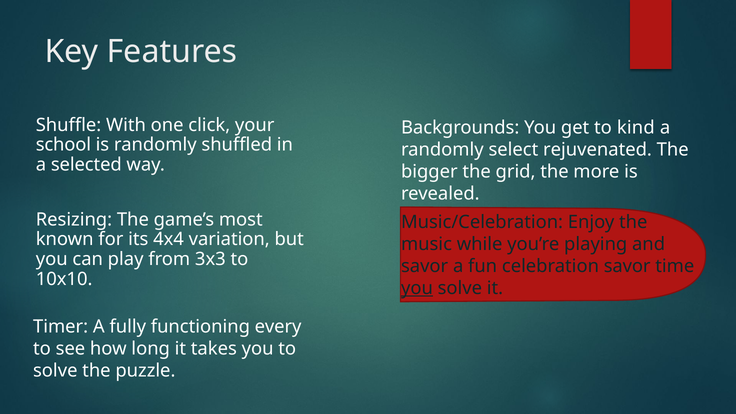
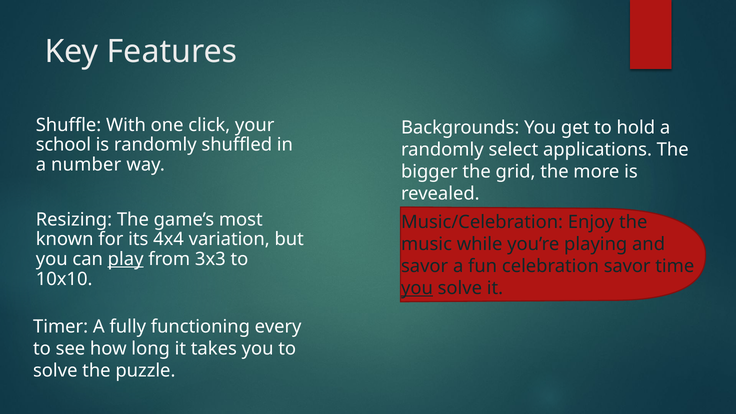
kind: kind -> hold
rejuvenated: rejuvenated -> applications
selected: selected -> number
play underline: none -> present
